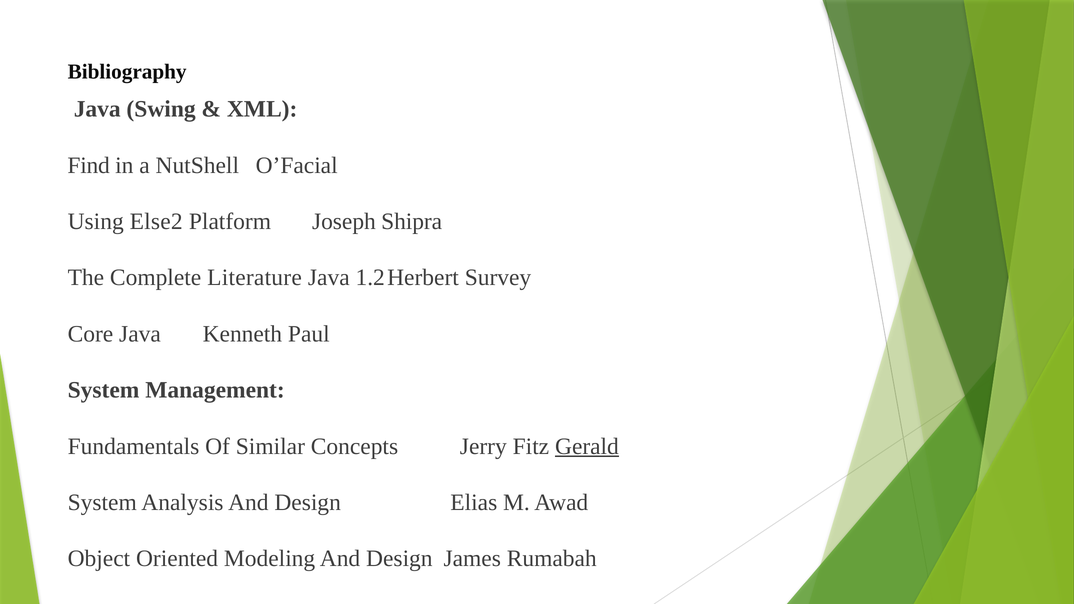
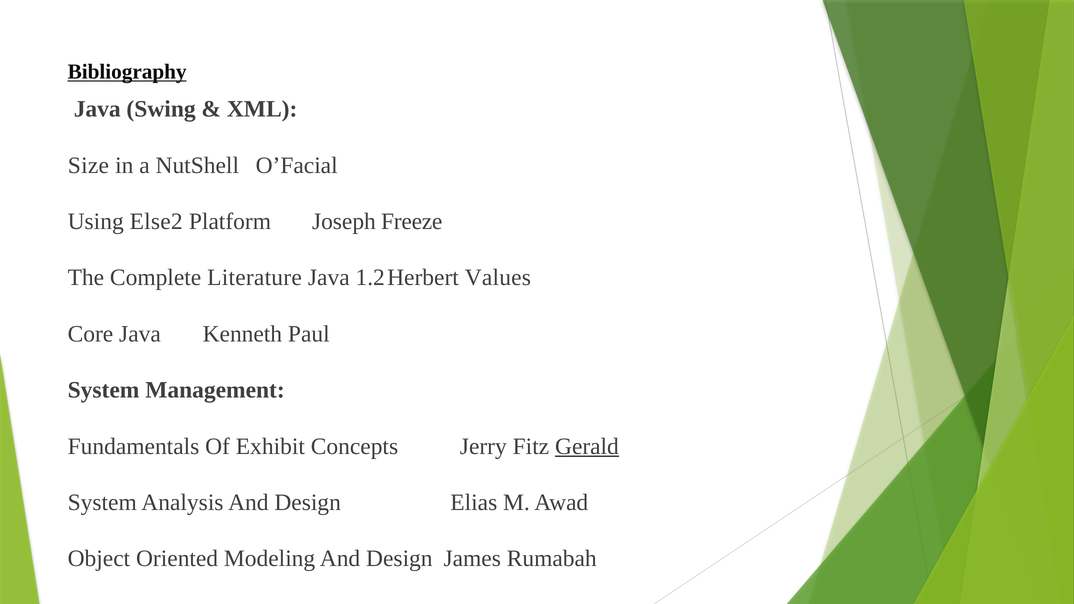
Bibliography underline: none -> present
Find: Find -> Size
Shipra: Shipra -> Freeze
Survey: Survey -> Values
Similar: Similar -> Exhibit
